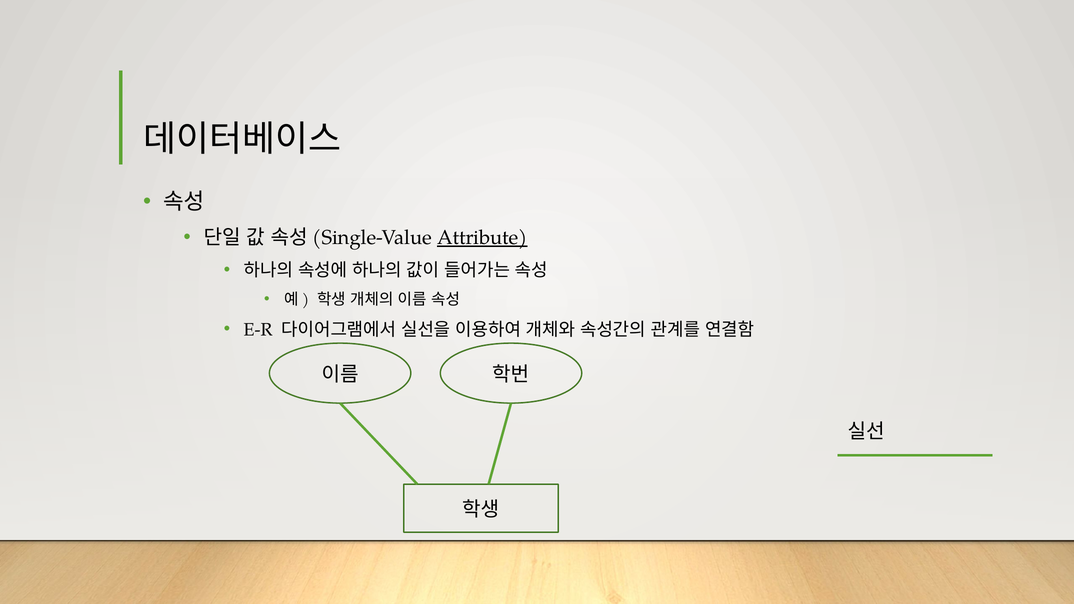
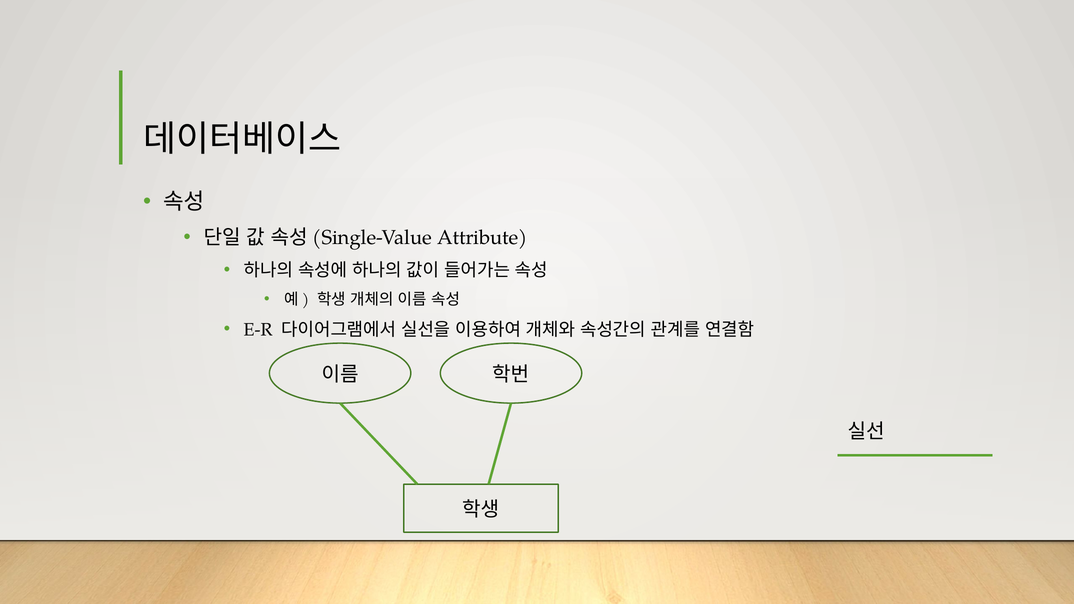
Attribute underline: present -> none
